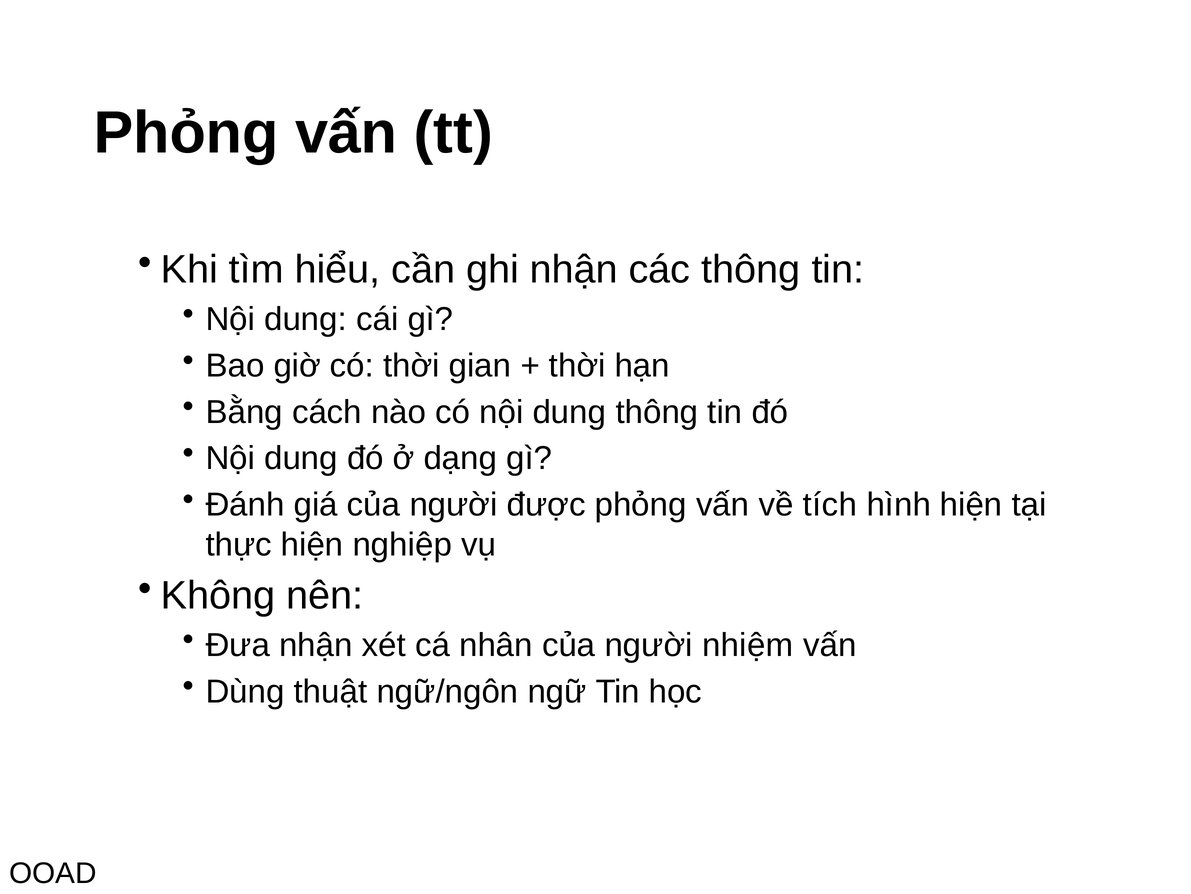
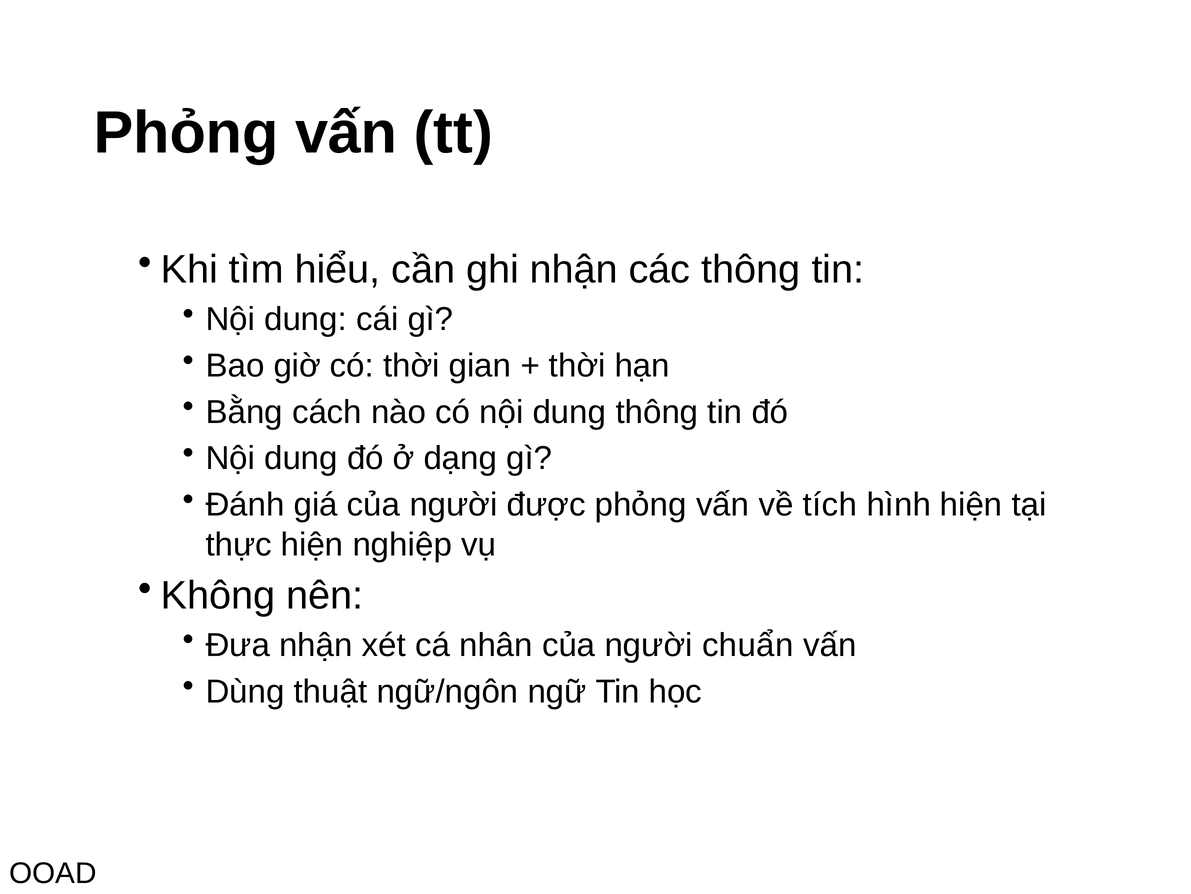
nhiệm: nhiệm -> chuẩn
